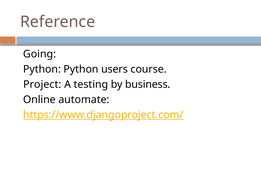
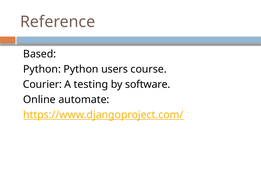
Going: Going -> Based
Project: Project -> Courier
business: business -> software
